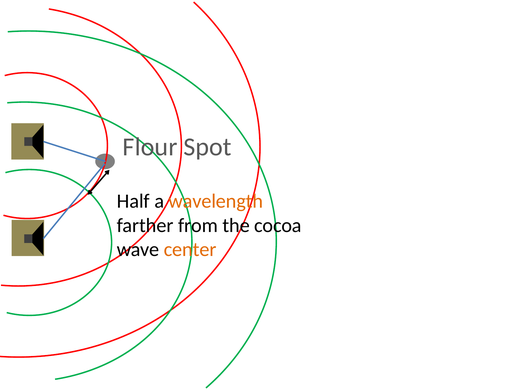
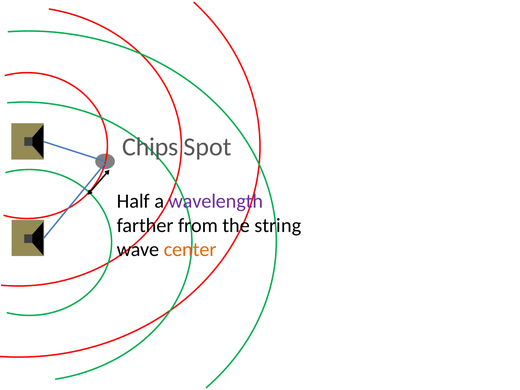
Flour: Flour -> Chips
wavelength colour: orange -> purple
cocoa: cocoa -> string
